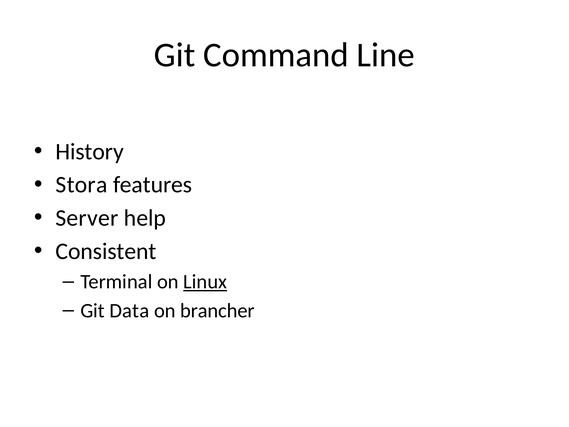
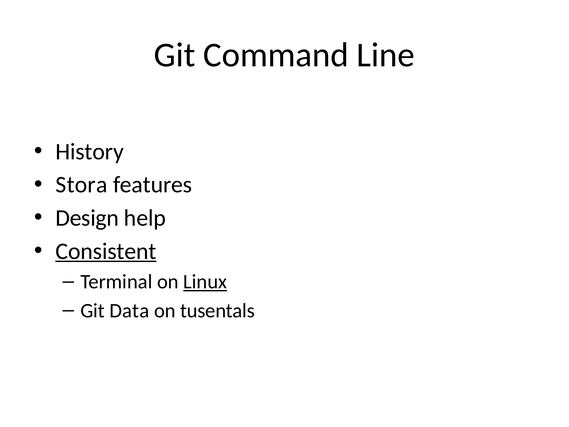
Server: Server -> Design
Consistent underline: none -> present
brancher: brancher -> tusentals
